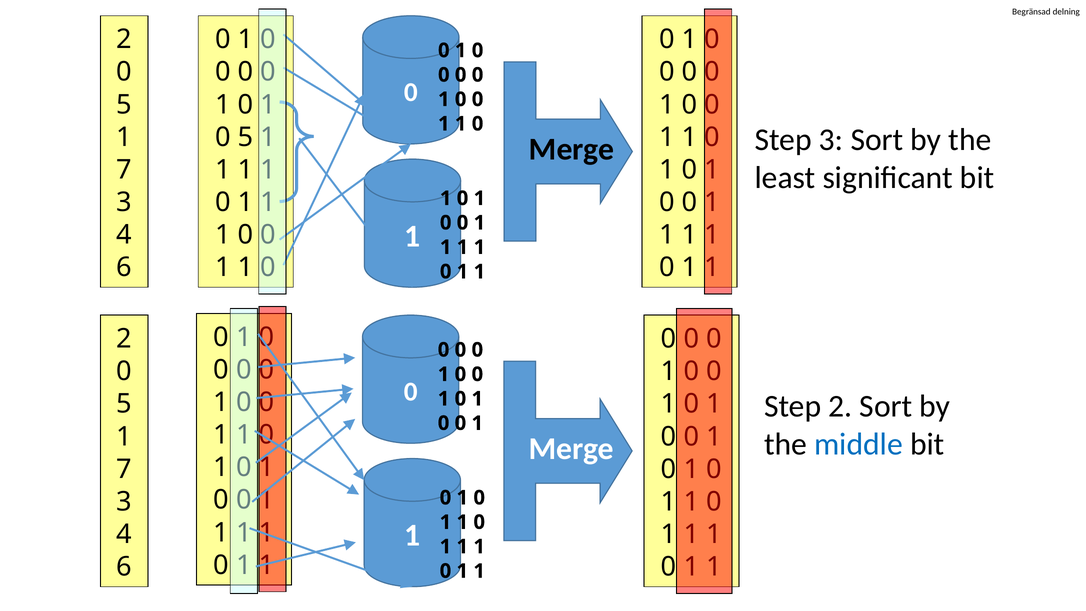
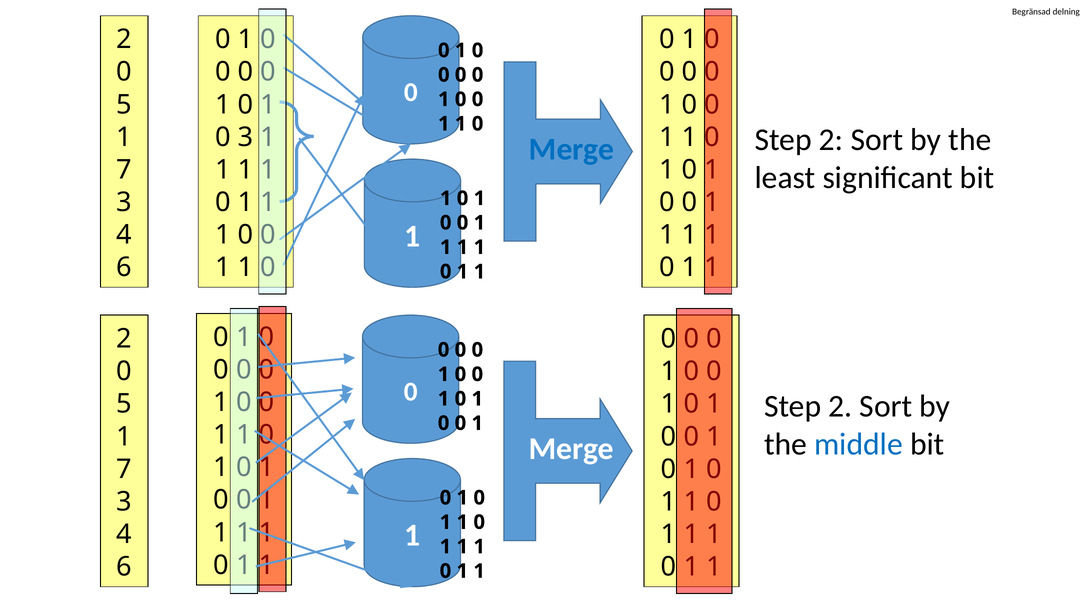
5 at (246, 137): 5 -> 3
Merge at (572, 149) colour: black -> blue
3 at (831, 140): 3 -> 2
